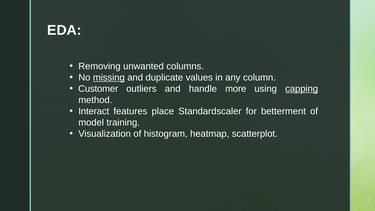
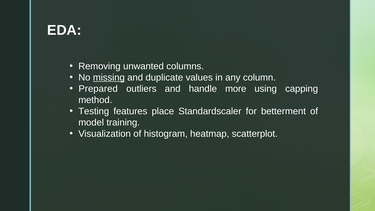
Customer: Customer -> Prepared
capping underline: present -> none
Interact: Interact -> Testing
